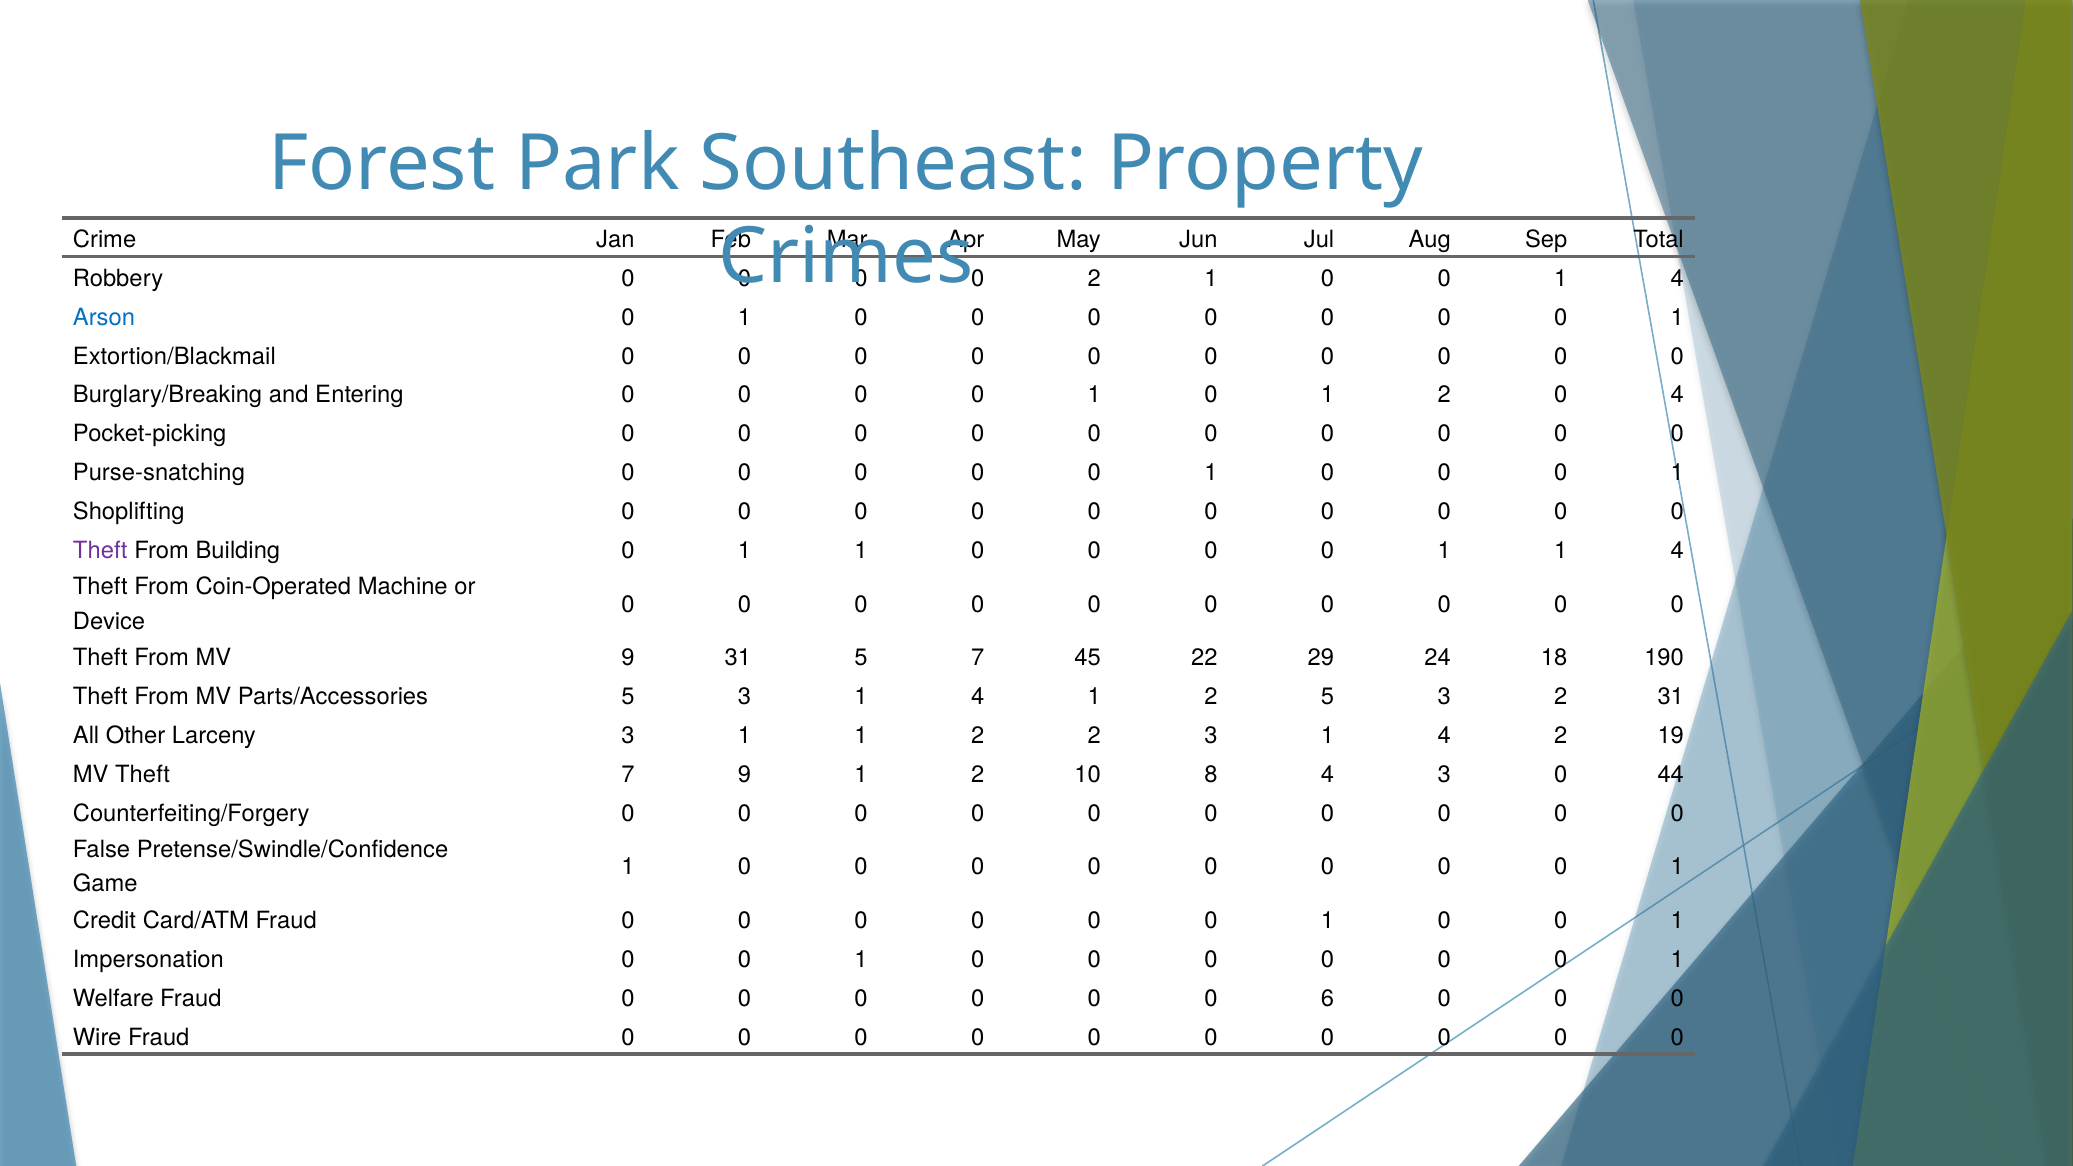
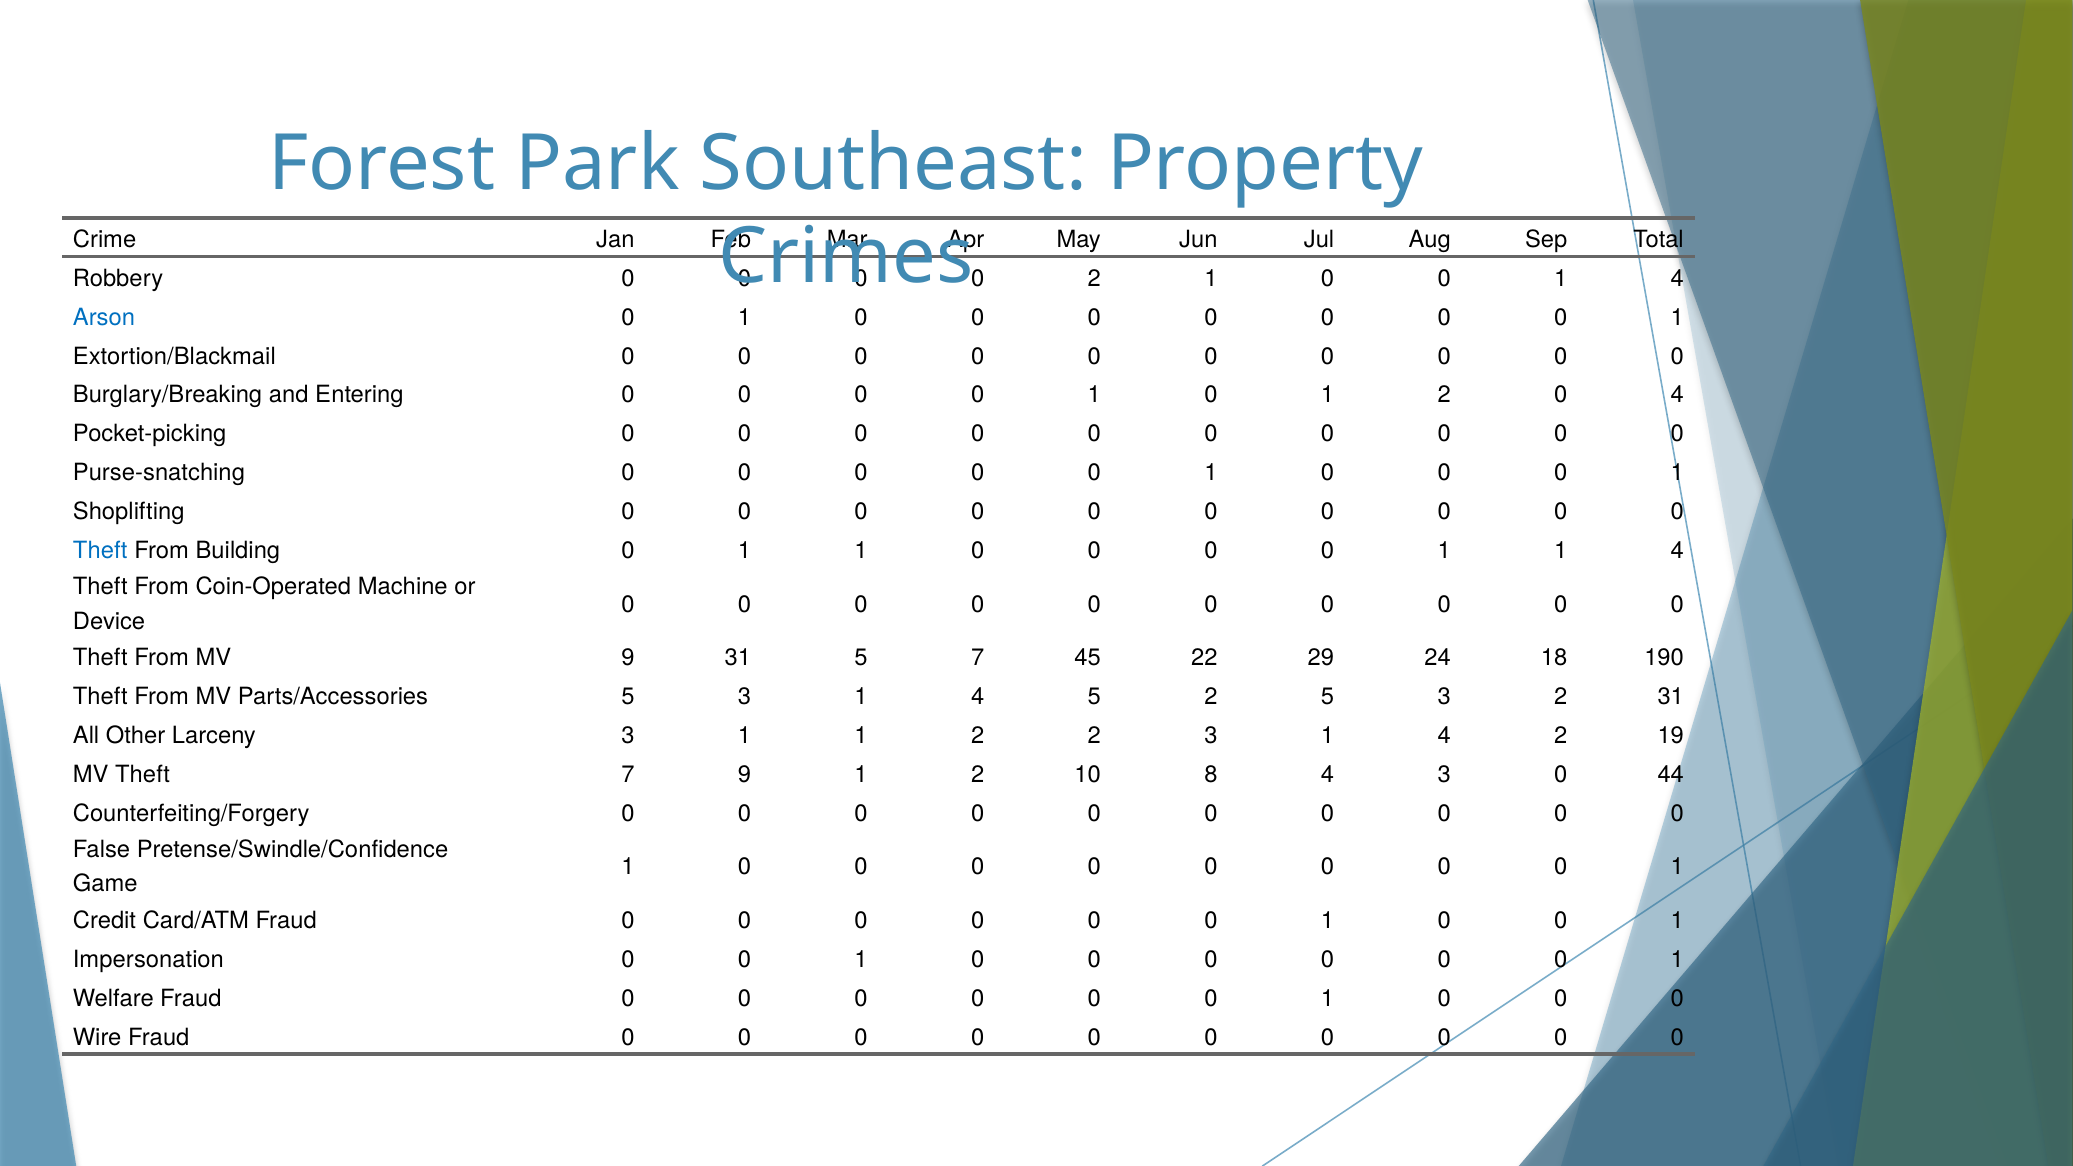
Theft at (100, 551) colour: purple -> blue
4 1: 1 -> 5
6 at (1328, 999): 6 -> 1
